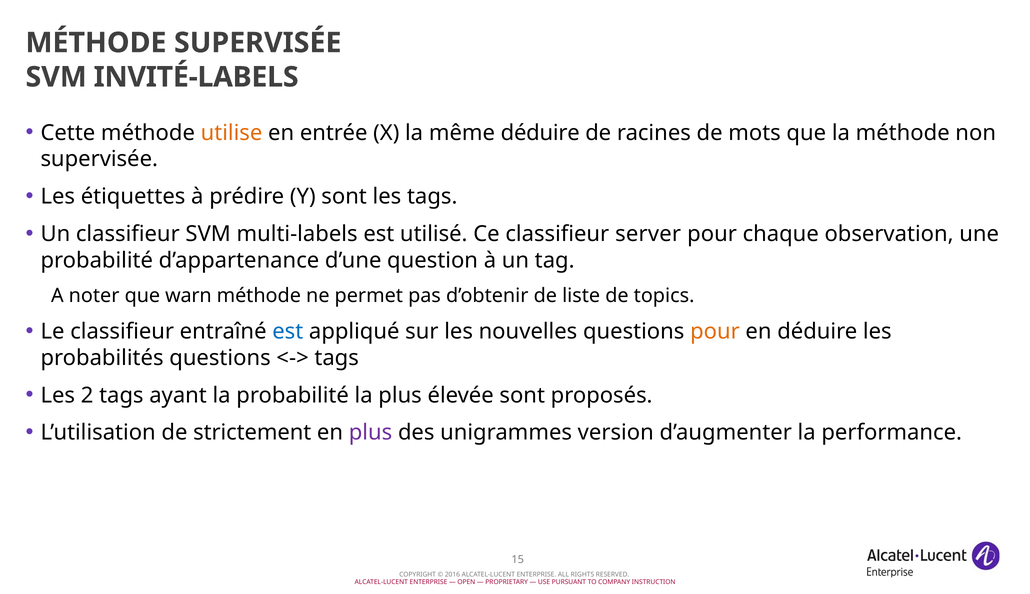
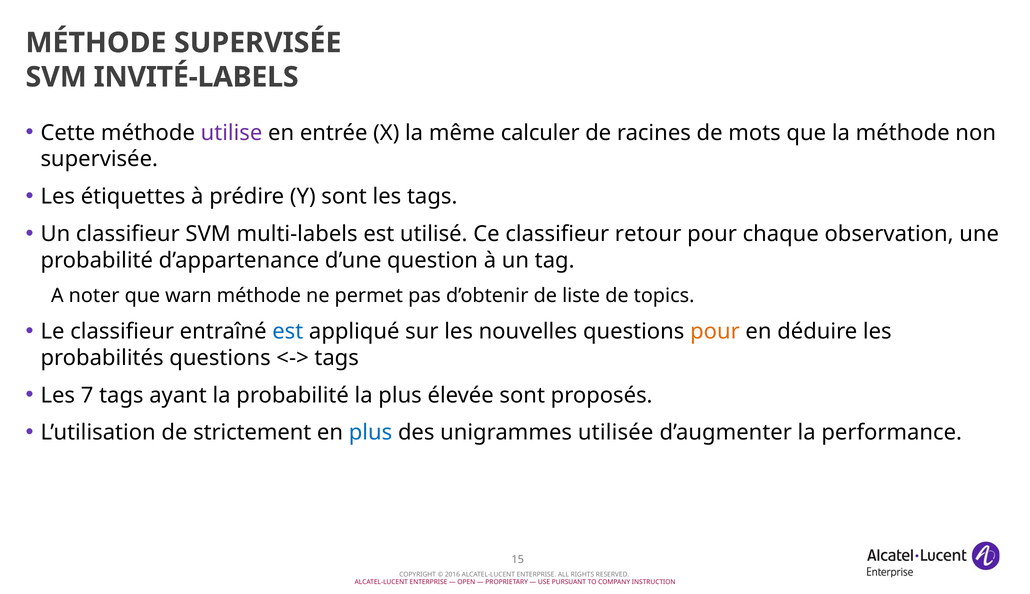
utilise colour: orange -> purple
même déduire: déduire -> calculer
server: server -> retour
2: 2 -> 7
plus at (370, 433) colour: purple -> blue
version: version -> utilisée
